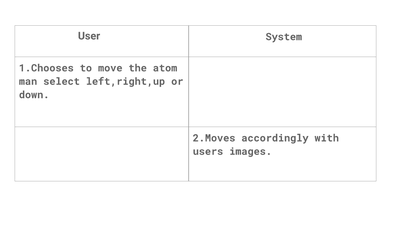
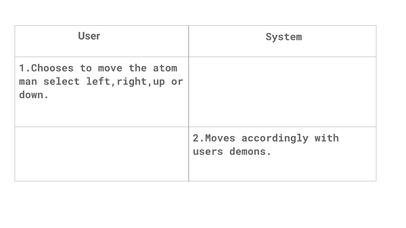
images: images -> demons
